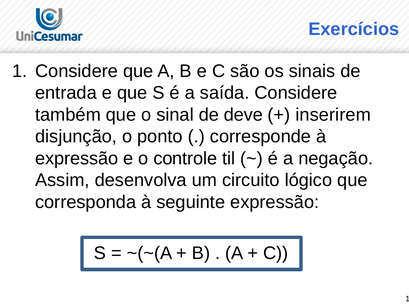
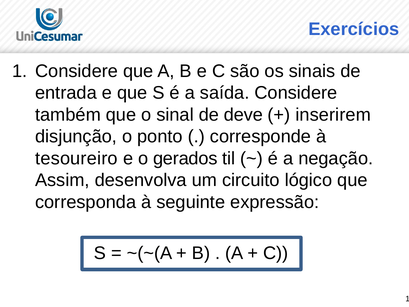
expressão at (77, 158): expressão -> tesoureiro
controle: controle -> gerados
